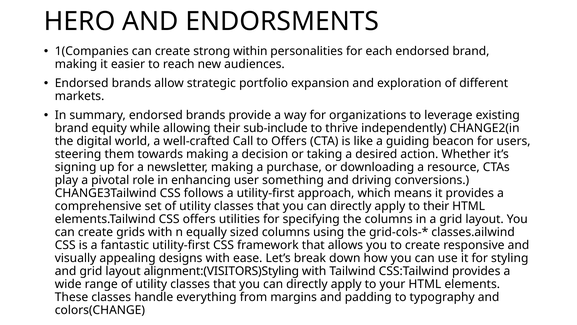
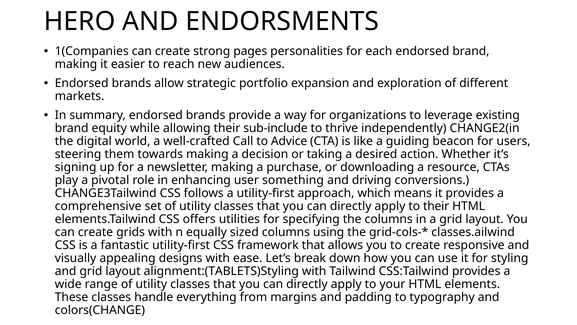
within: within -> pages
to Offers: Offers -> Advice
alignment:(VISITORS)Styling: alignment:(VISITORS)Styling -> alignment:(TABLETS)Styling
